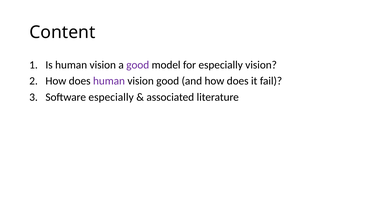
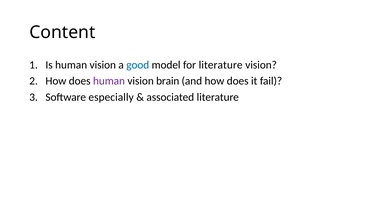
good at (138, 65) colour: purple -> blue
for especially: especially -> literature
vision good: good -> brain
